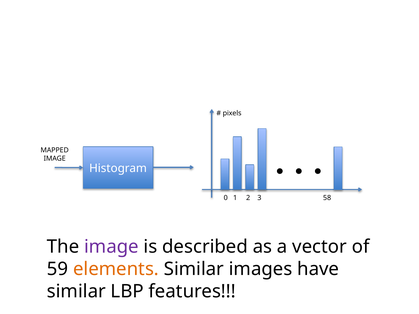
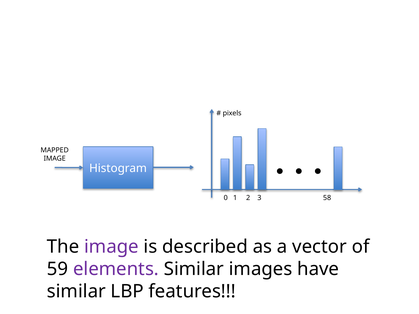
elements colour: orange -> purple
